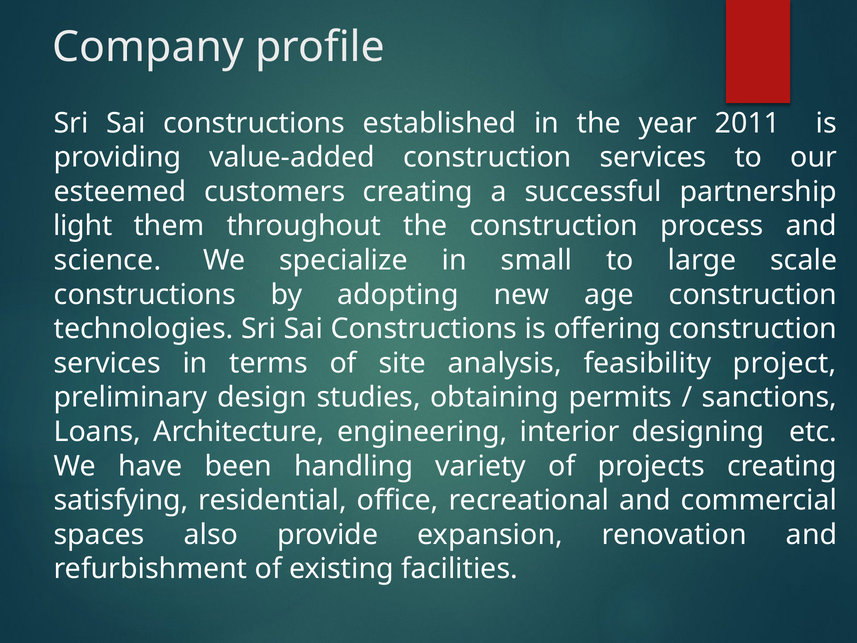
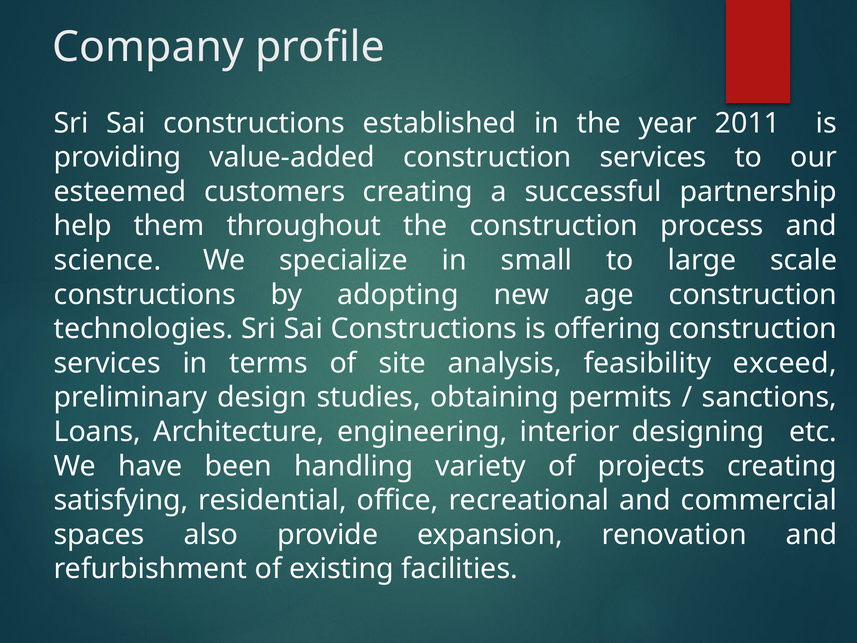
light: light -> help
project: project -> exceed
